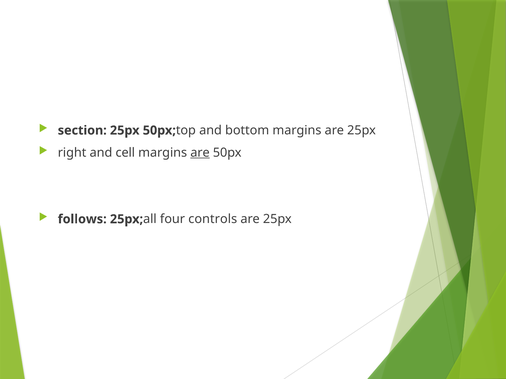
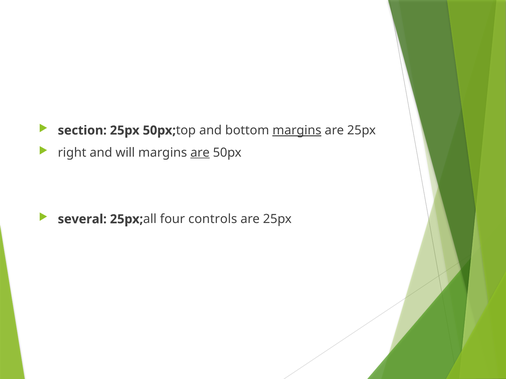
margins at (297, 131) underline: none -> present
cell: cell -> will
follows: follows -> several
